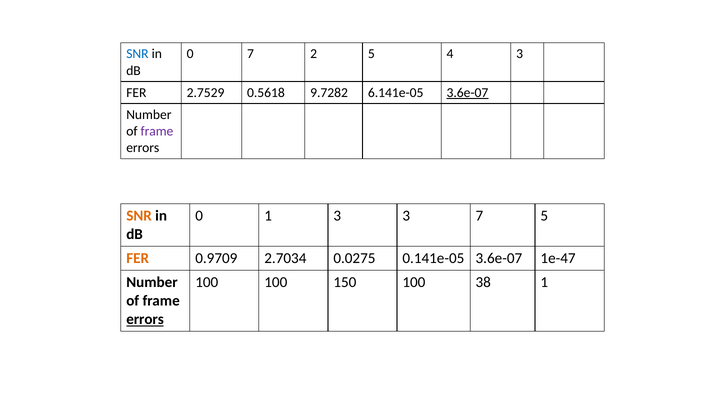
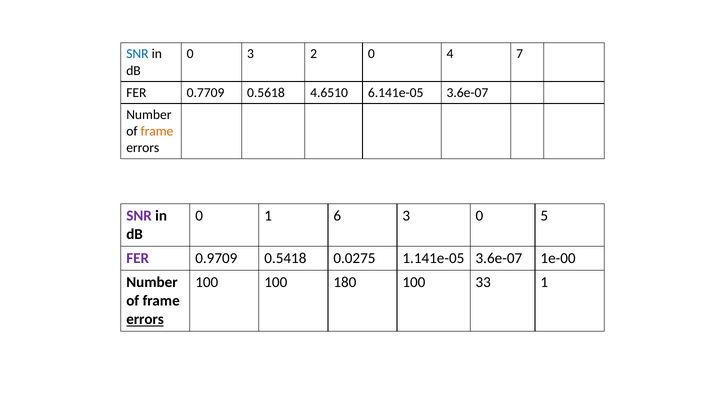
0 7: 7 -> 3
2 5: 5 -> 0
4 3: 3 -> 7
2.7529: 2.7529 -> 0.7709
9.7282: 9.7282 -> 4.6510
3.6e-07 at (467, 93) underline: present -> none
frame at (157, 131) colour: purple -> orange
SNR at (139, 216) colour: orange -> purple
1 3: 3 -> 6
3 7: 7 -> 0
FER at (138, 258) colour: orange -> purple
2.7034: 2.7034 -> 0.5418
0.141e-05: 0.141e-05 -> 1.141e-05
1e-47: 1e-47 -> 1e-00
150: 150 -> 180
38: 38 -> 33
